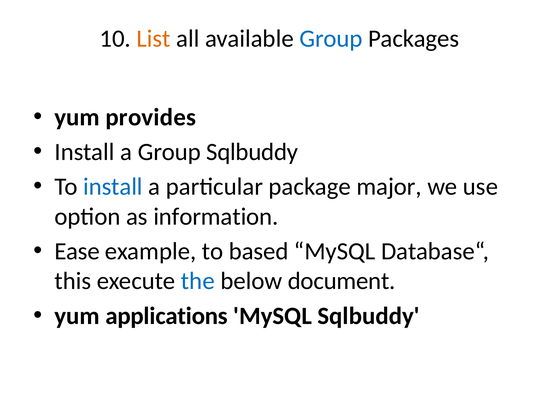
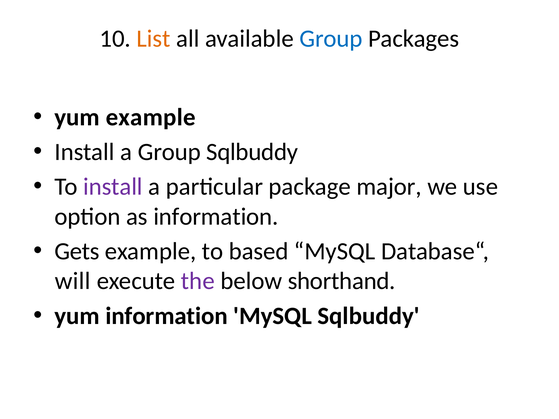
yum provides: provides -> example
install at (113, 187) colour: blue -> purple
Ease: Ease -> Gets
this: this -> will
the colour: blue -> purple
document: document -> shorthand
yum applications: applications -> information
